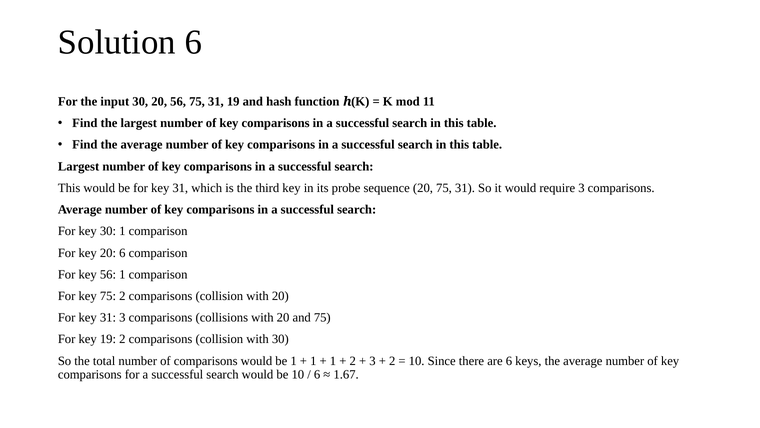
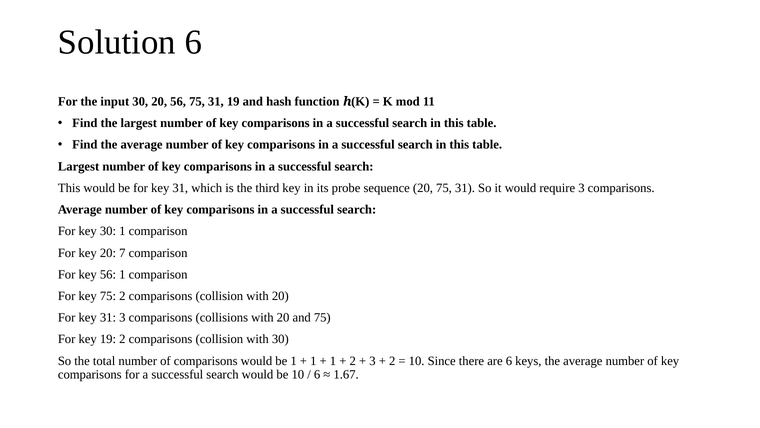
20 6: 6 -> 7
